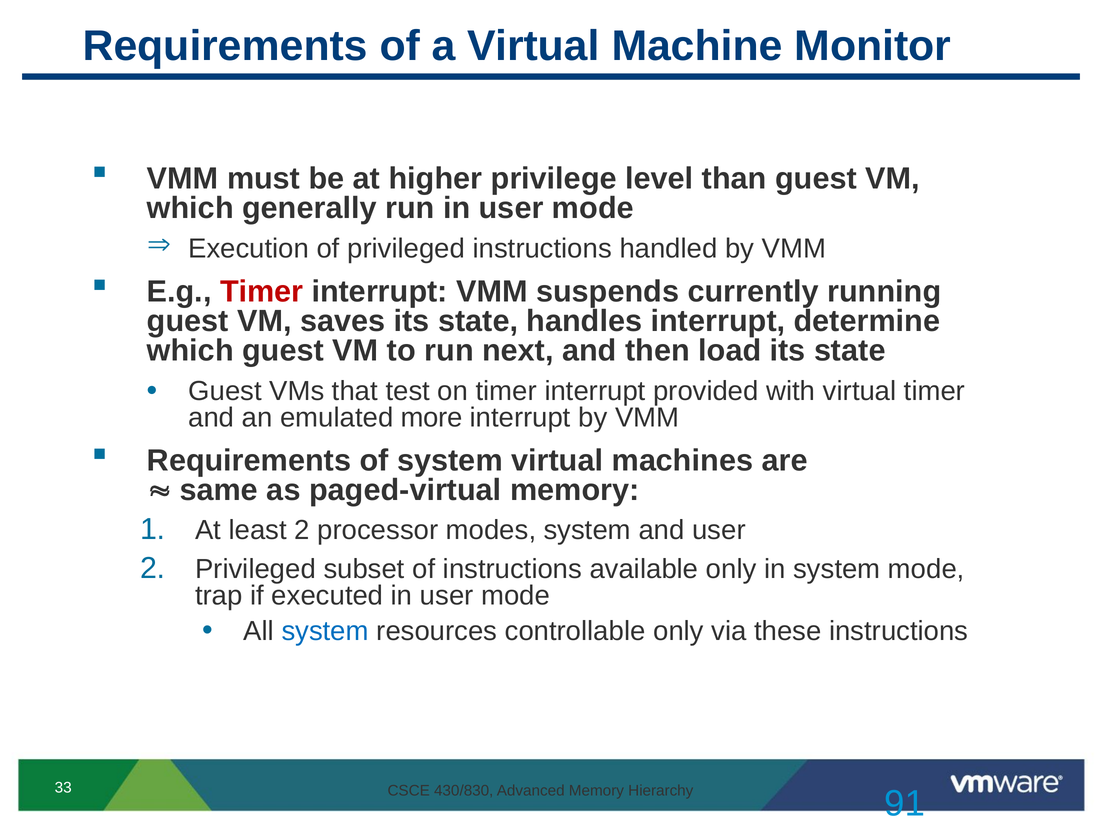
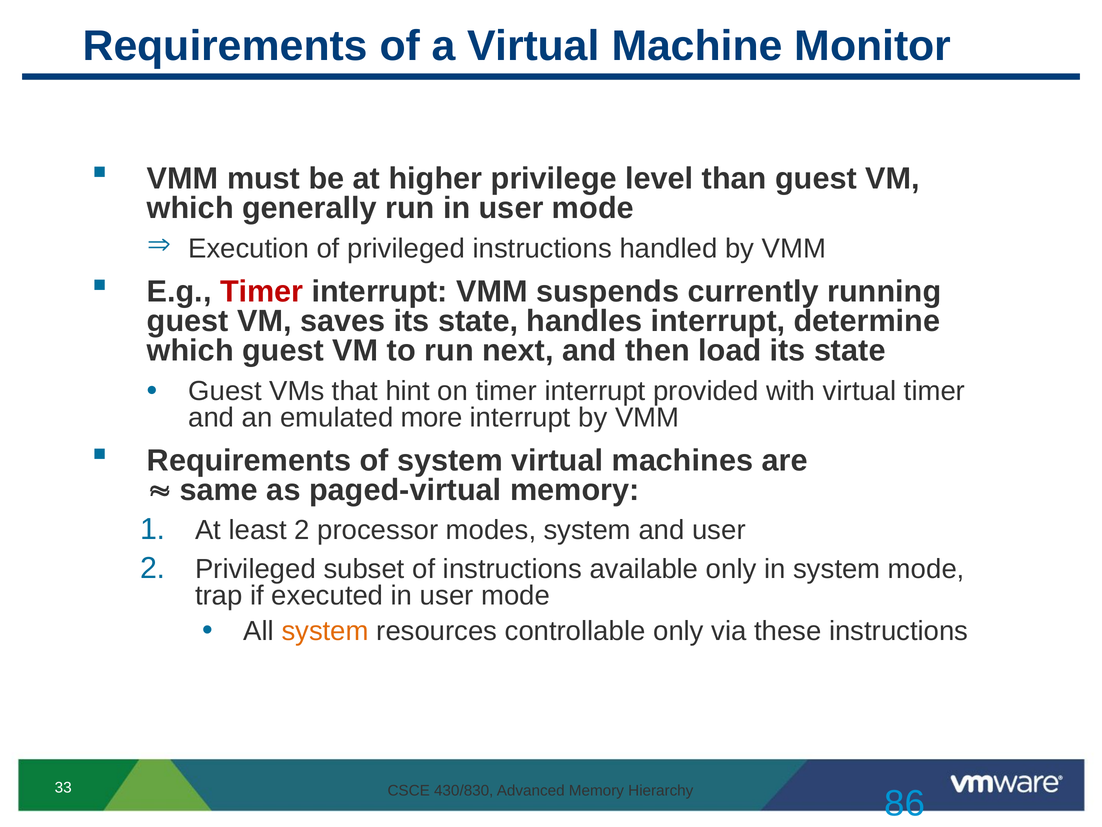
test: test -> hint
system at (325, 631) colour: blue -> orange
91: 91 -> 86
